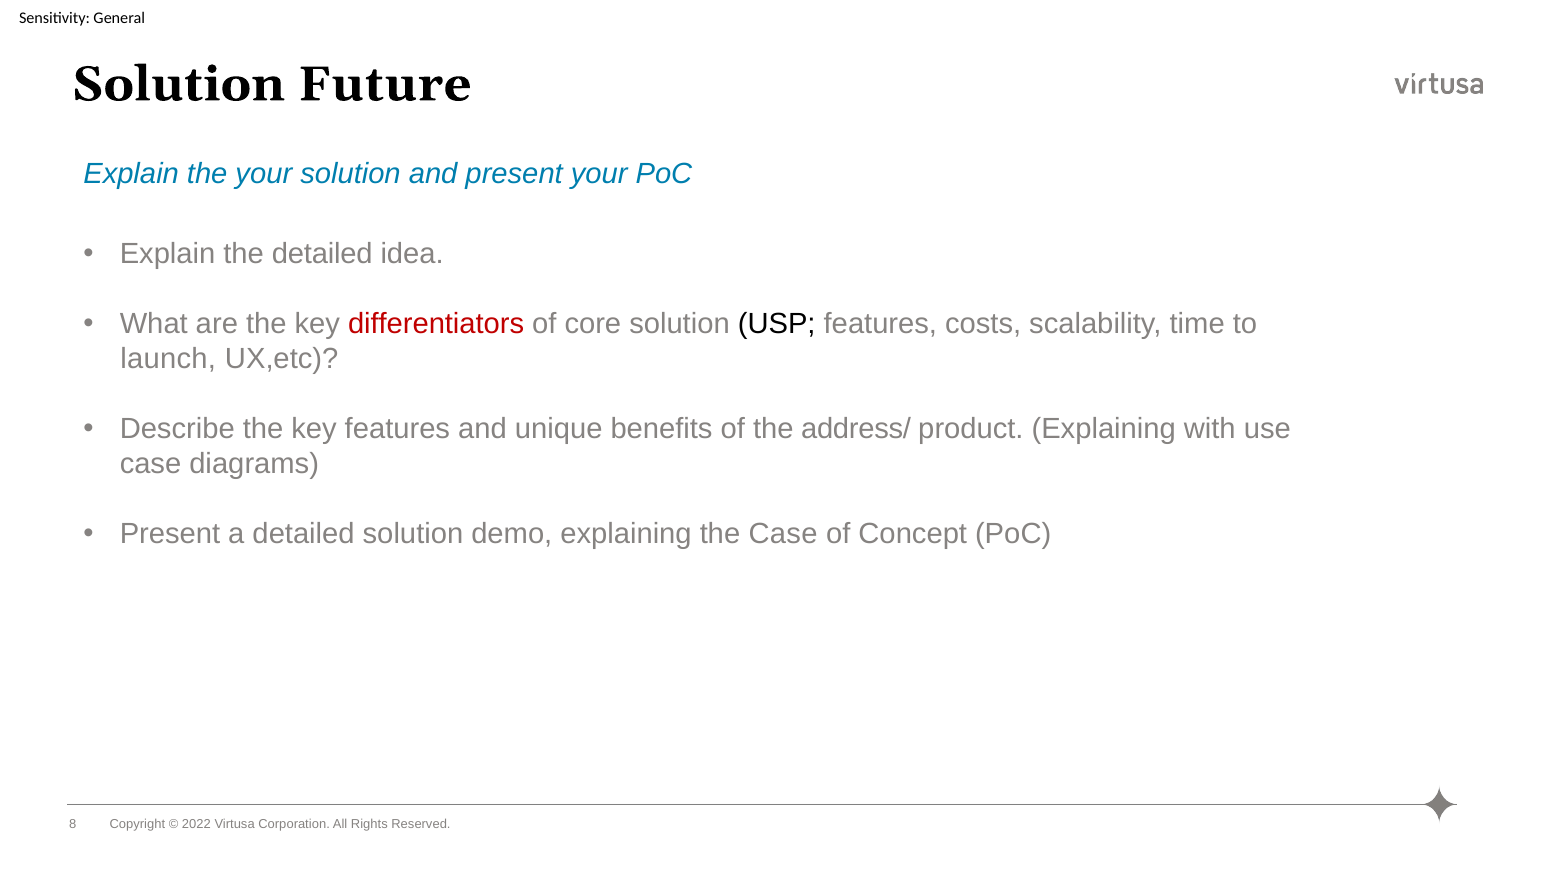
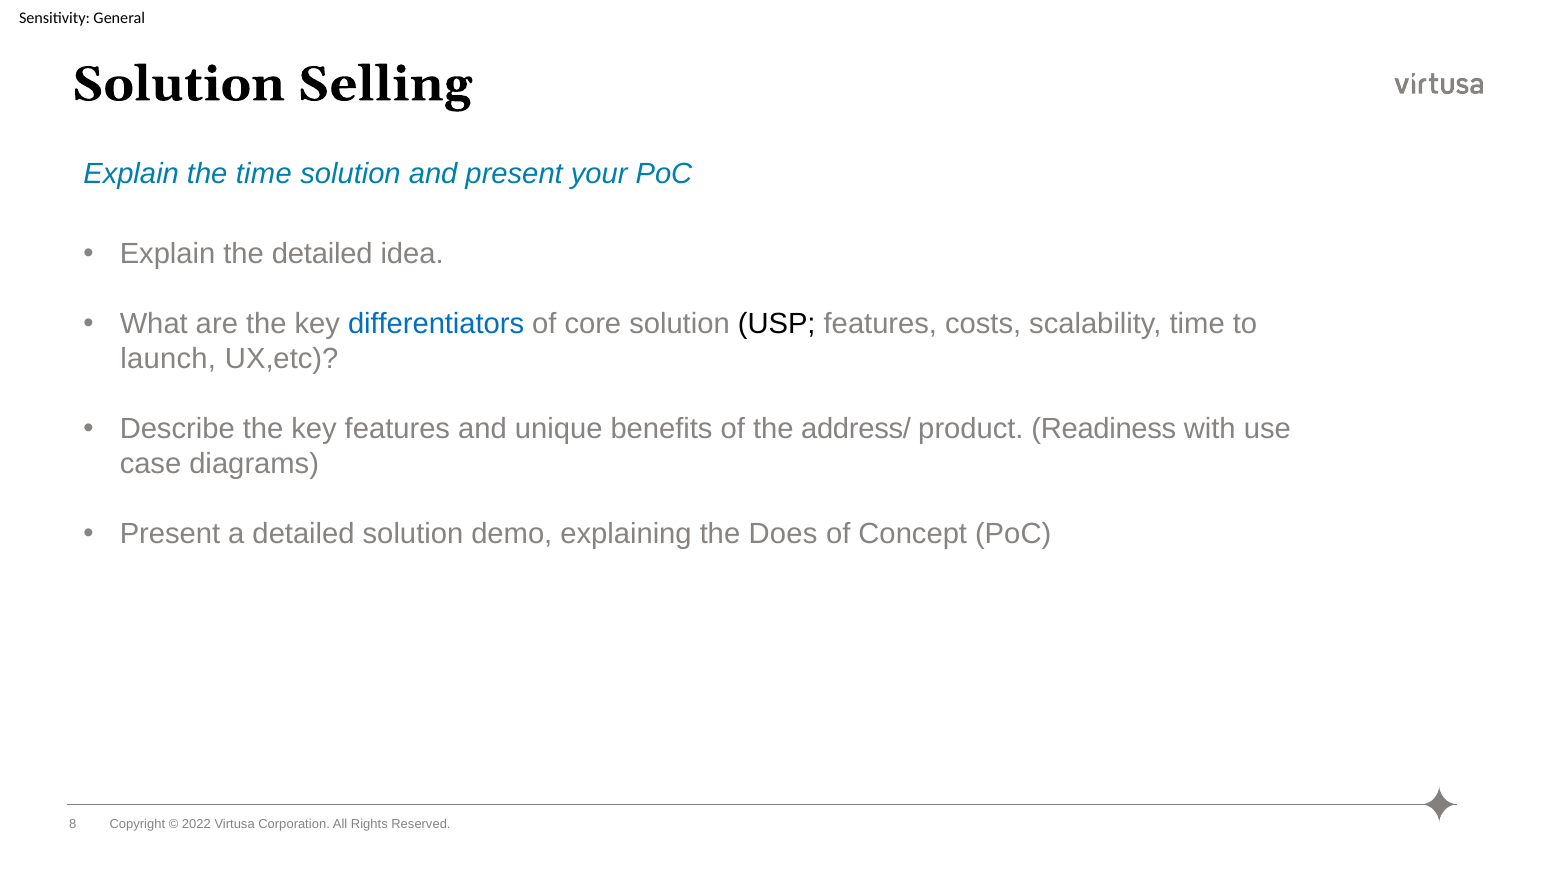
Future: Future -> Selling
the your: your -> time
differentiators colour: red -> blue
product Explaining: Explaining -> Readiness
the Case: Case -> Does
